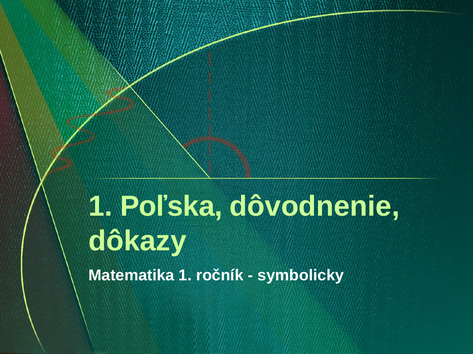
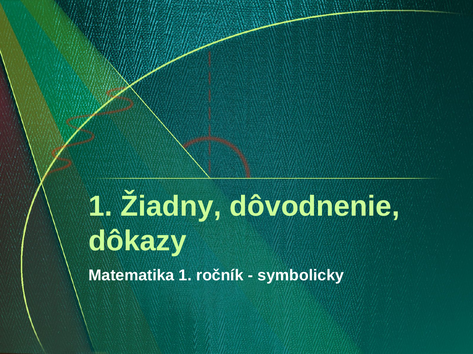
Poľska: Poľska -> Žiadny
